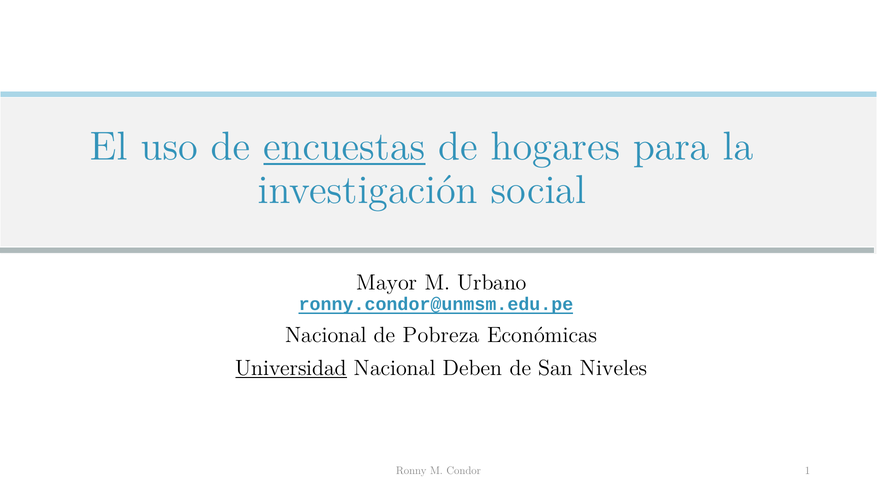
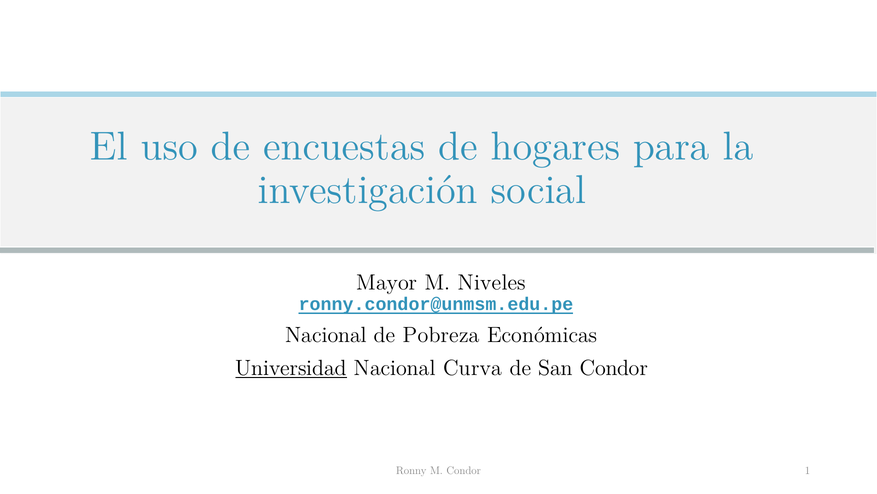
encuestas underline: present -> none
Urbano: Urbano -> Niveles
Deben: Deben -> Curva
San Niveles: Niveles -> Condor
